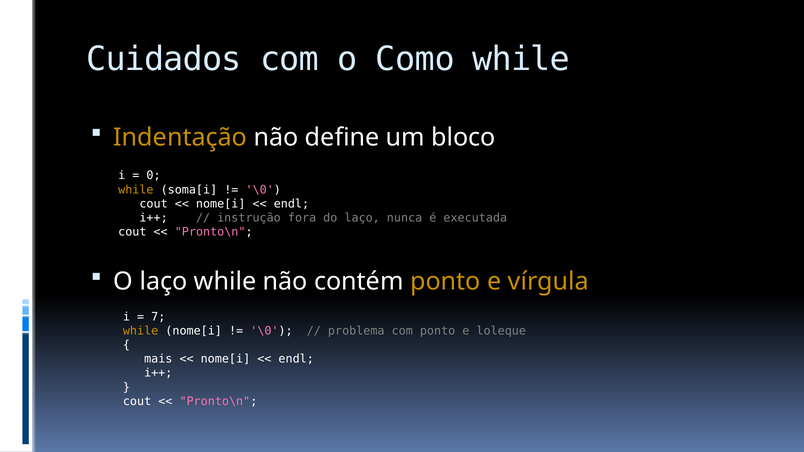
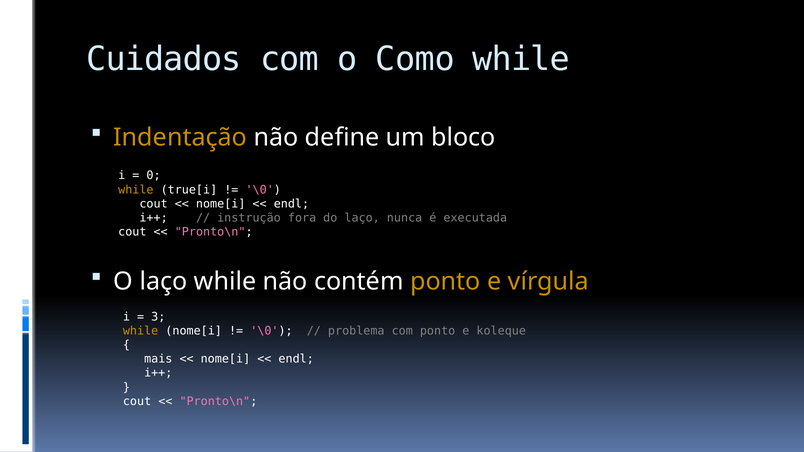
soma[i: soma[i -> true[i
7: 7 -> 3
loleque: loleque -> koleque
